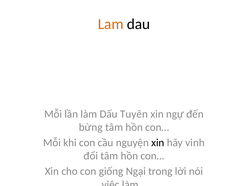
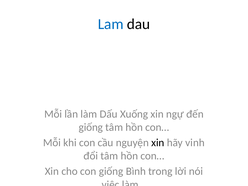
Lam colour: orange -> blue
Tuyên: Tuyên -> Xuống
bừng at (91, 127): bừng -> giống
Ngại: Ngại -> Bình
